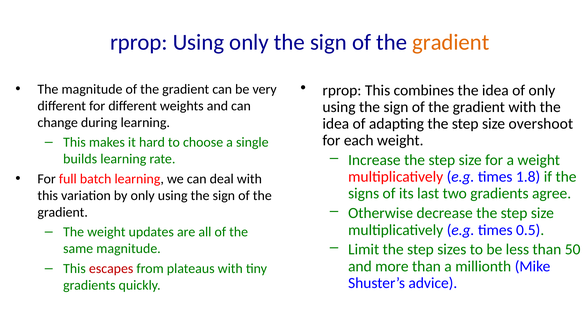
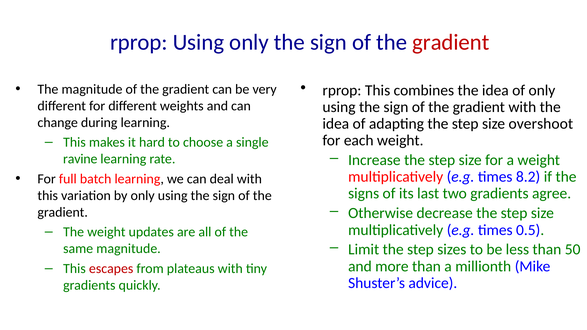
gradient at (451, 42) colour: orange -> red
builds: builds -> ravine
1.8: 1.8 -> 8.2
